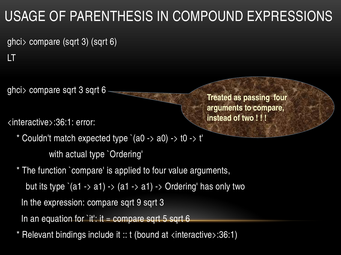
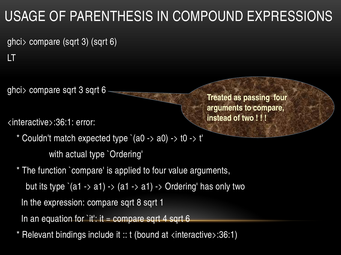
9: 9 -> 8
3 at (162, 203): 3 -> 1
5: 5 -> 4
